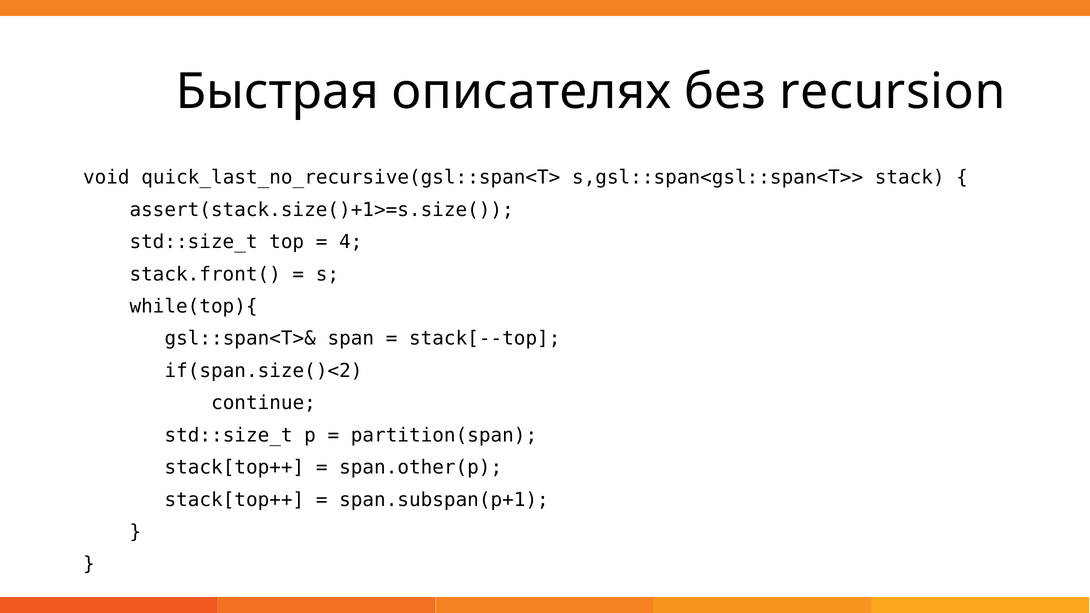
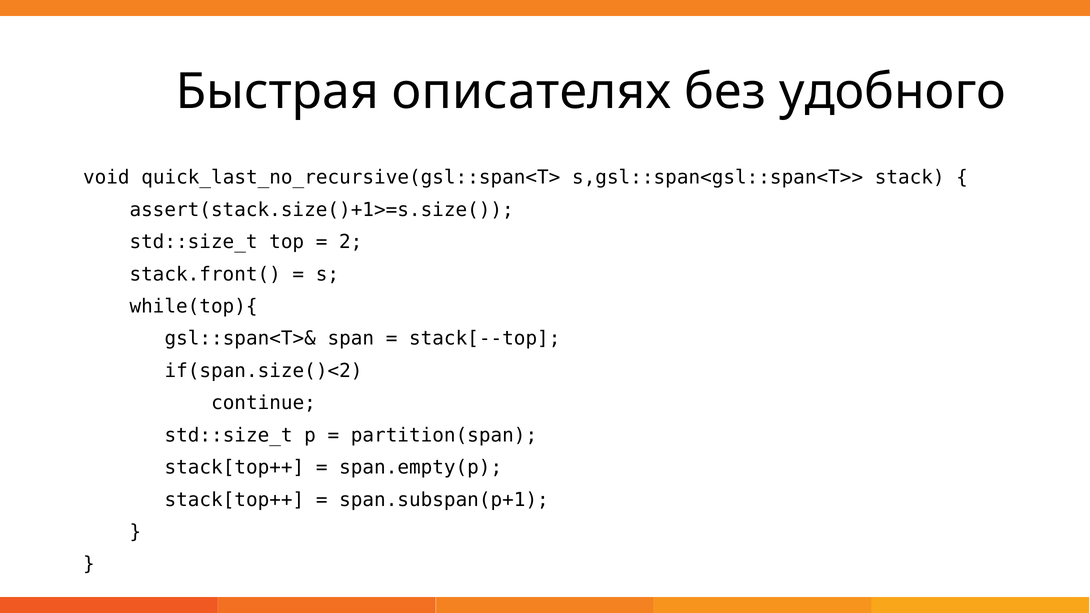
recursion: recursion -> удобного
4: 4 -> 2
span.other(p: span.other(p -> span.empty(p
